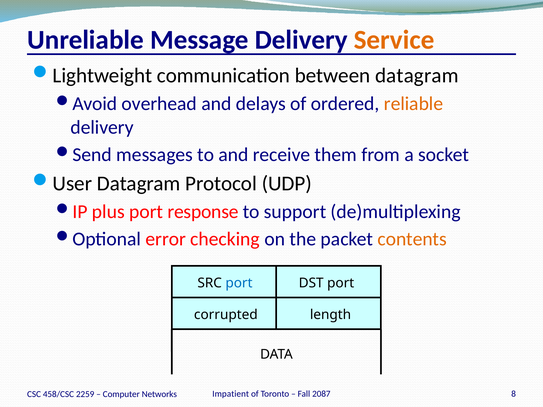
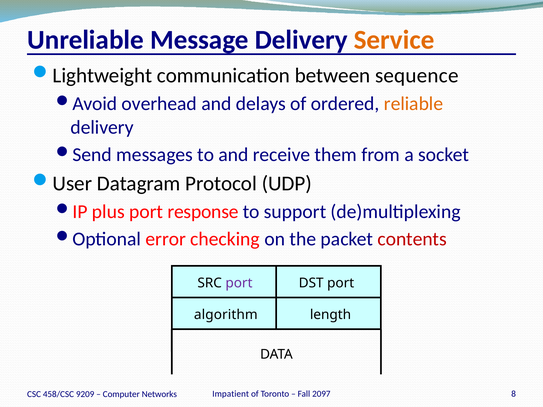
between datagram: datagram -> sequence
contents colour: orange -> red
port at (239, 283) colour: blue -> purple
corrupted: corrupted -> algorithm
2087: 2087 -> 2097
2259: 2259 -> 9209
